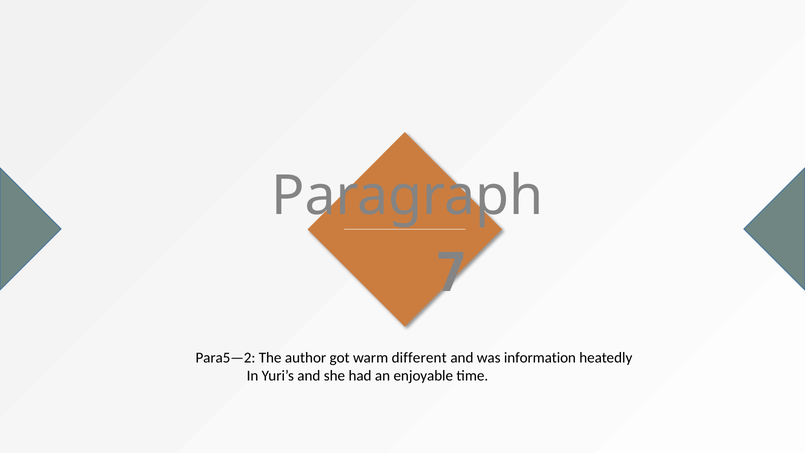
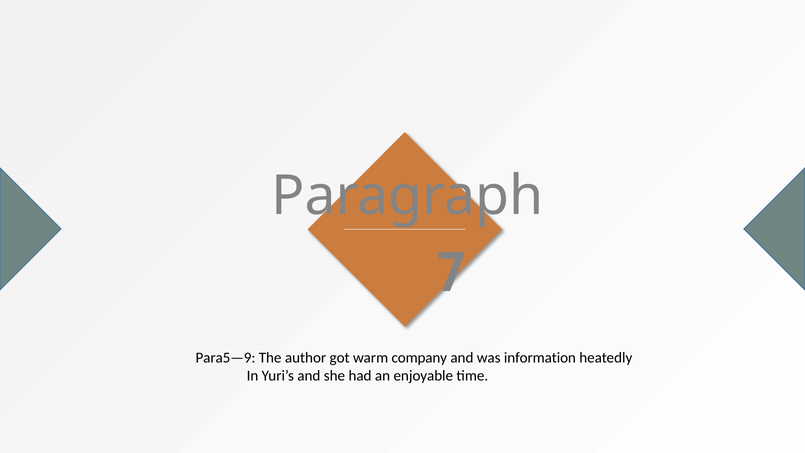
Para5—2: Para5—2 -> Para5—9
different: different -> company
